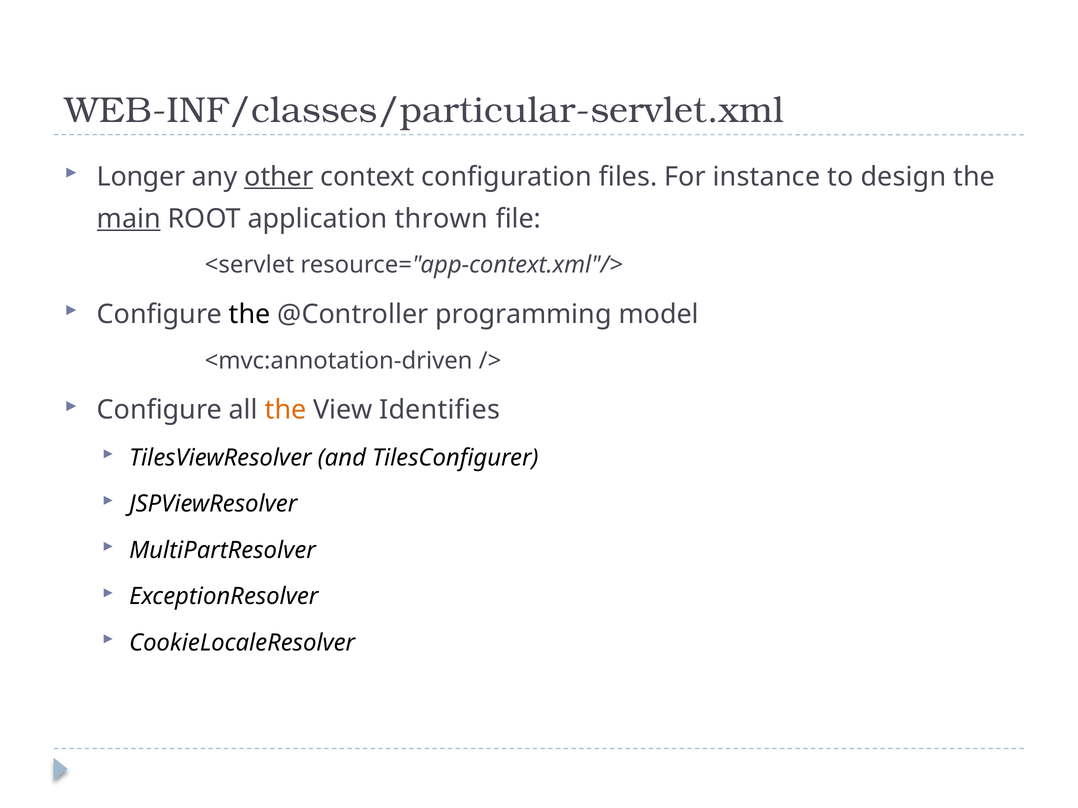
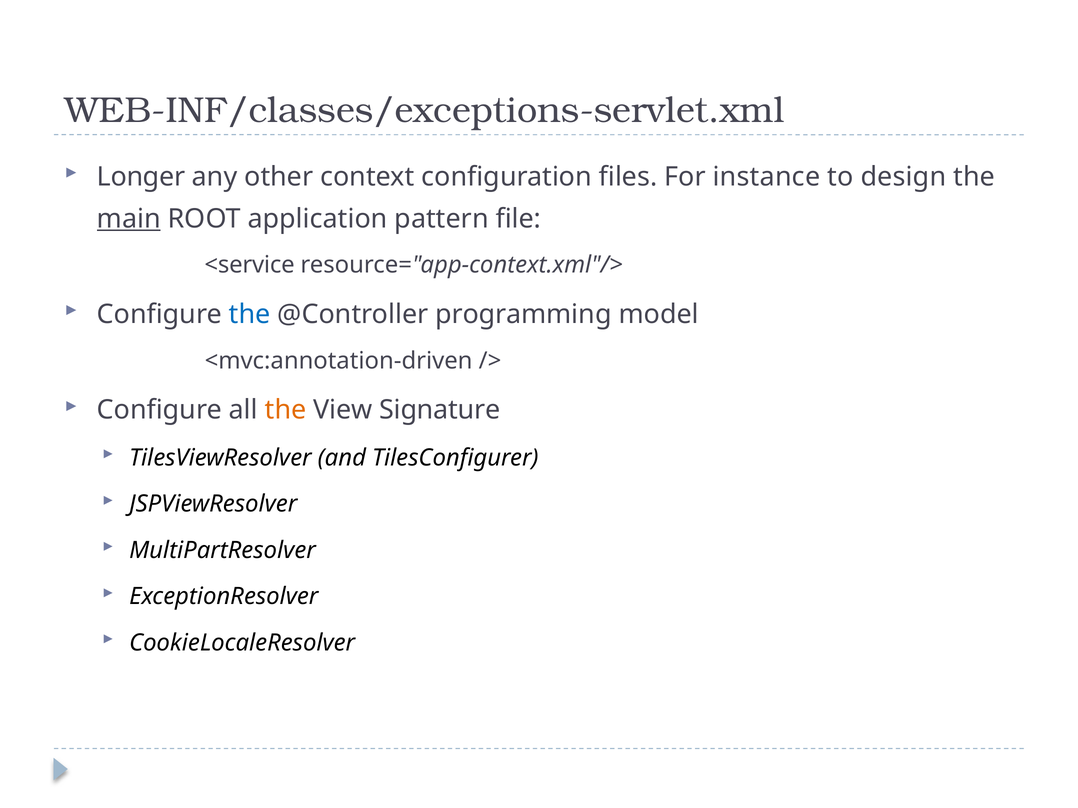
WEB-INF/classes/particular-servlet.xml: WEB-INF/classes/particular-servlet.xml -> WEB-INF/classes/exceptions-servlet.xml
other underline: present -> none
thrown: thrown -> pattern
<servlet: <servlet -> <service
the at (250, 315) colour: black -> blue
Identifies: Identifies -> Signature
